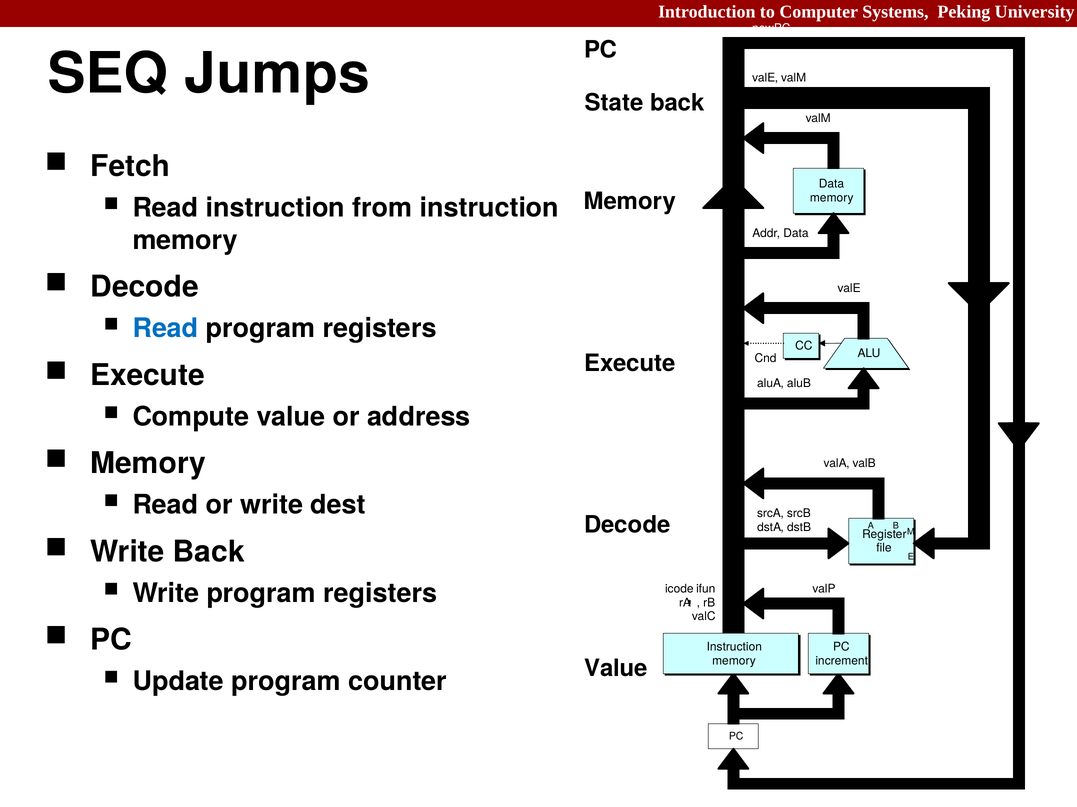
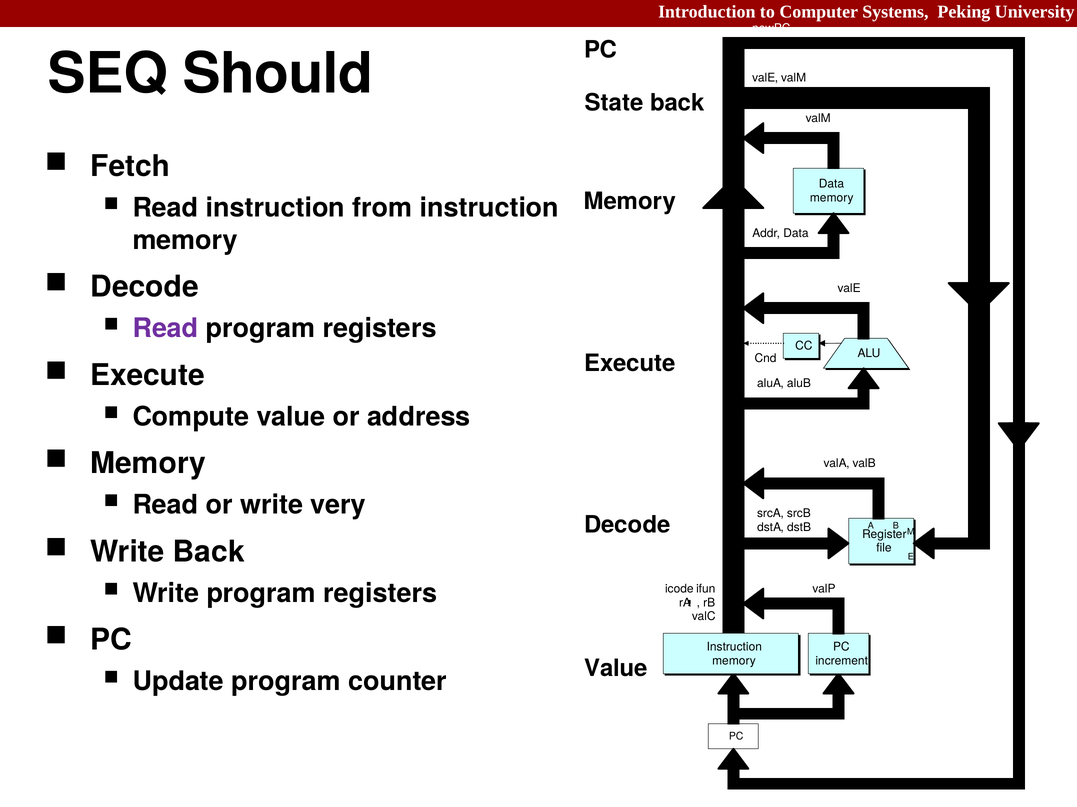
Jumps: Jumps -> Should
Read at (166, 329) colour: blue -> purple
dest: dest -> very
